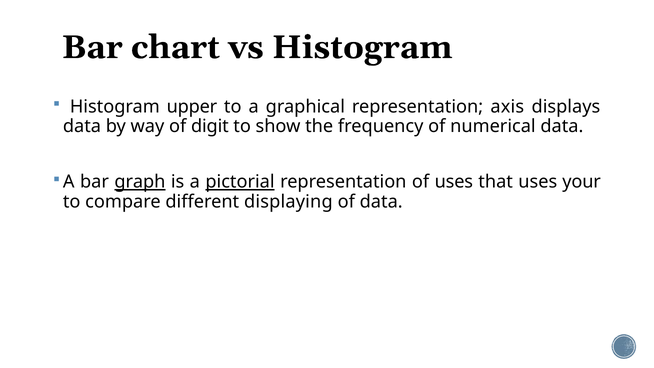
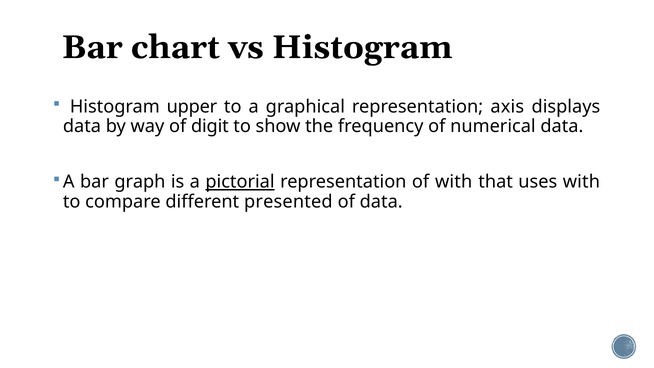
graph underline: present -> none
of uses: uses -> with
uses your: your -> with
displaying: displaying -> presented
